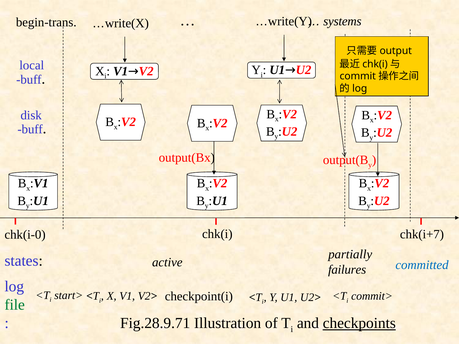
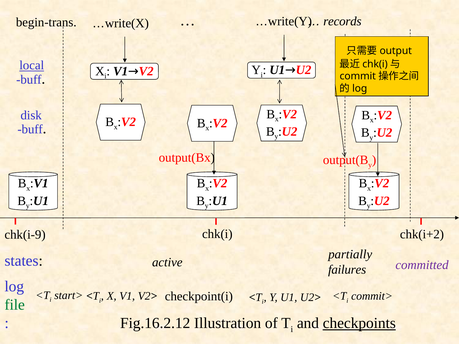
systems: systems -> records
local underline: none -> present
chk(i-0: chk(i-0 -> chk(i-9
chk(i+7: chk(i+7 -> chk(i+2
committed colour: blue -> purple
Fig.28.9.71: Fig.28.9.71 -> Fig.16.2.12
